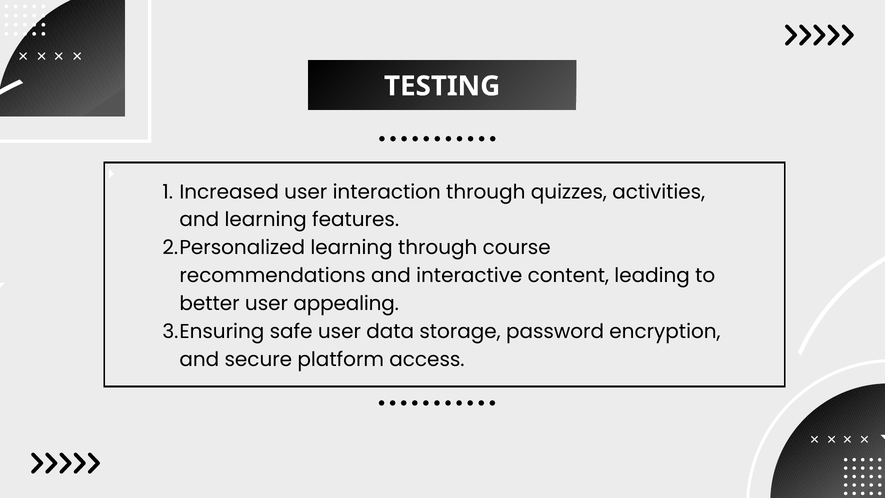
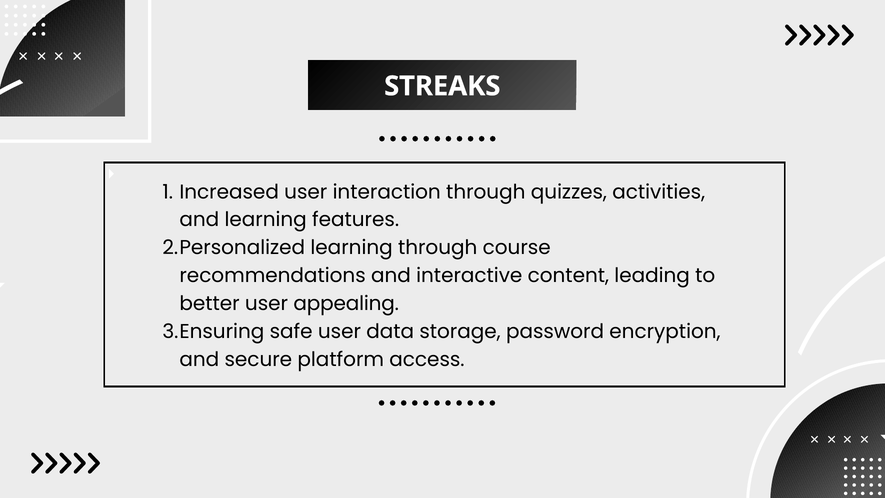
TESTING: TESTING -> STREAKS
